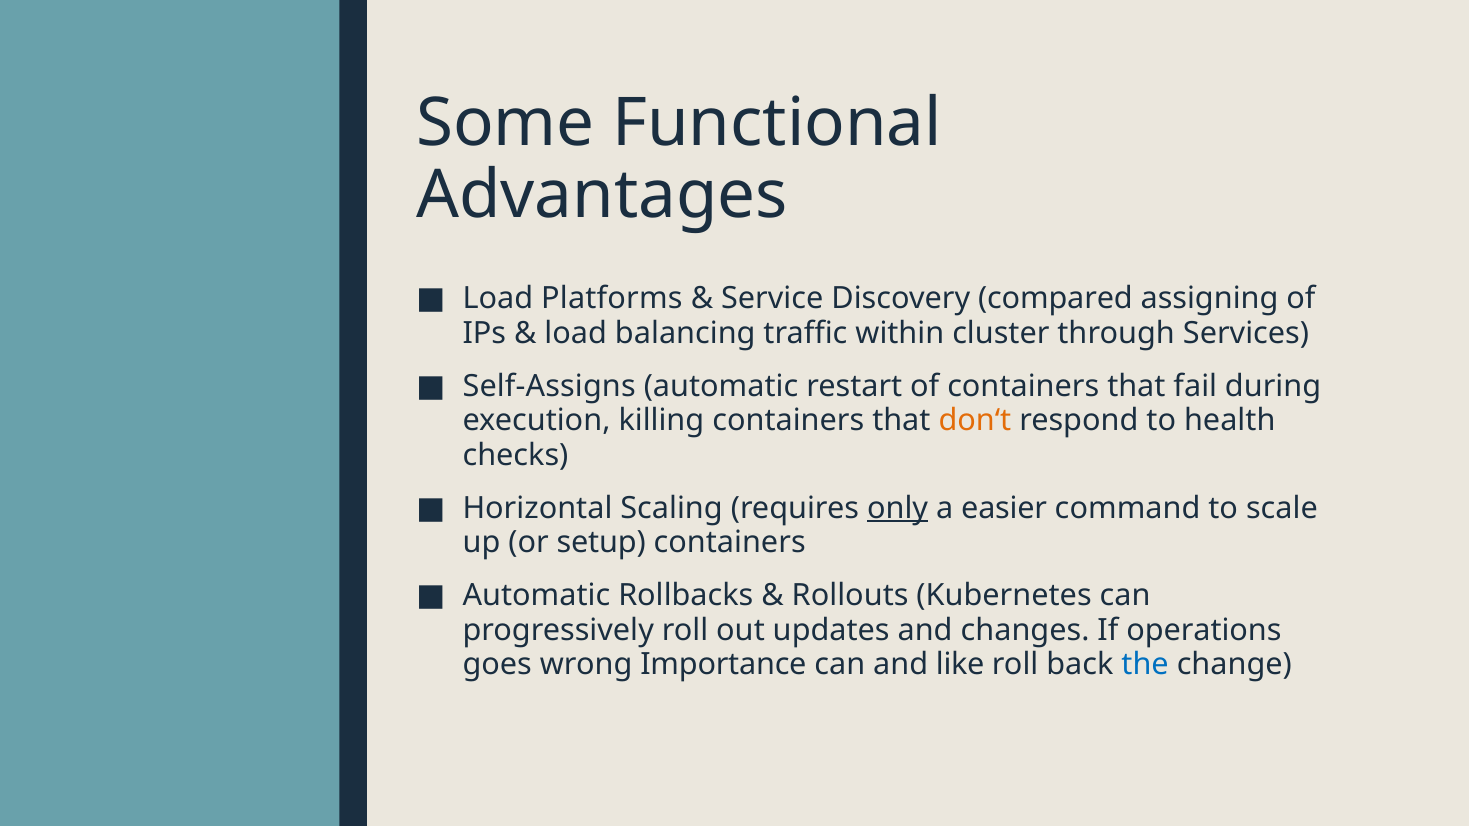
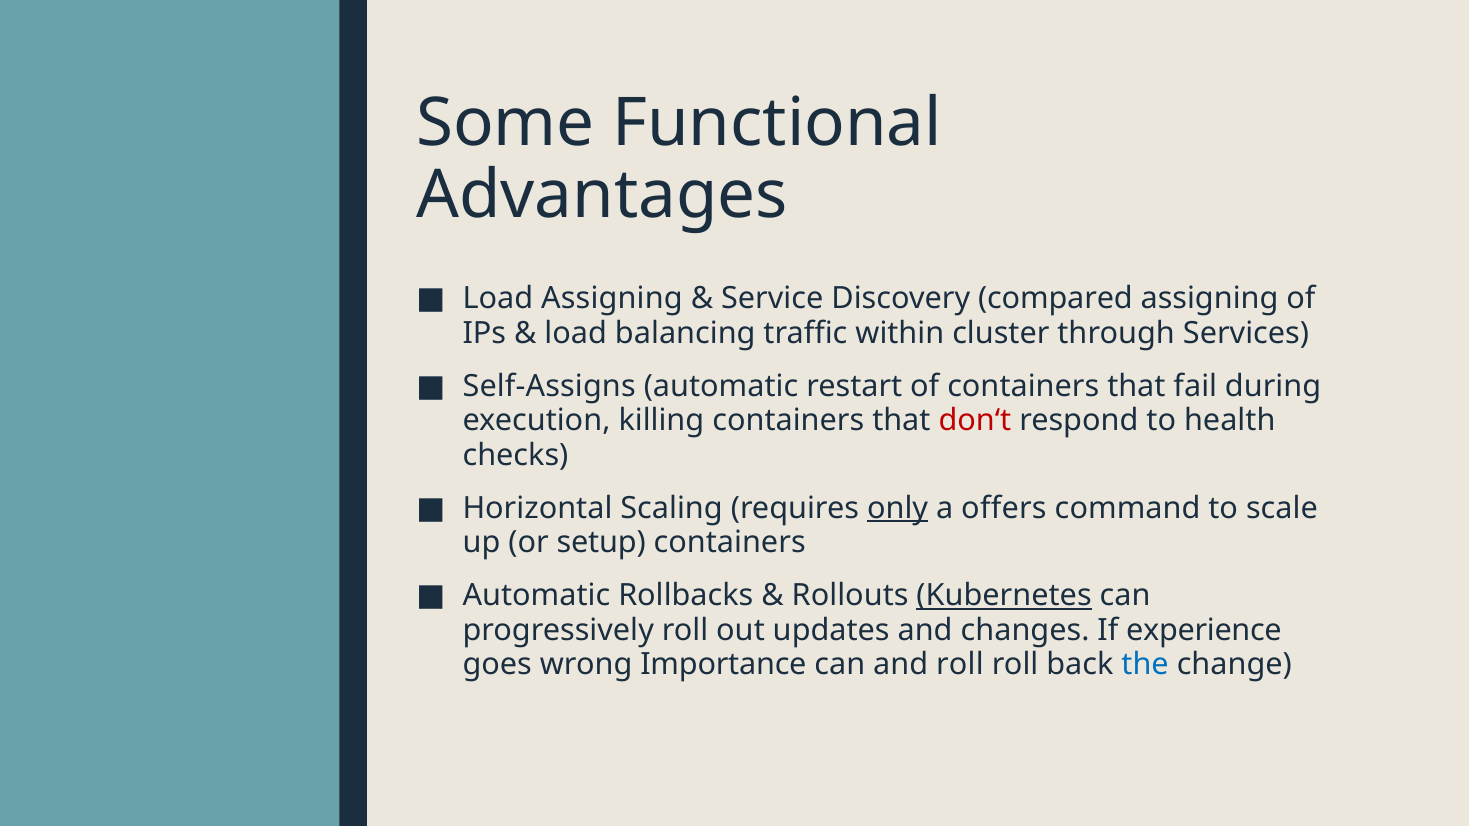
Load Platforms: Platforms -> Assigning
don‘t colour: orange -> red
easier: easier -> offers
Kubernetes underline: none -> present
operations: operations -> experience
and like: like -> roll
